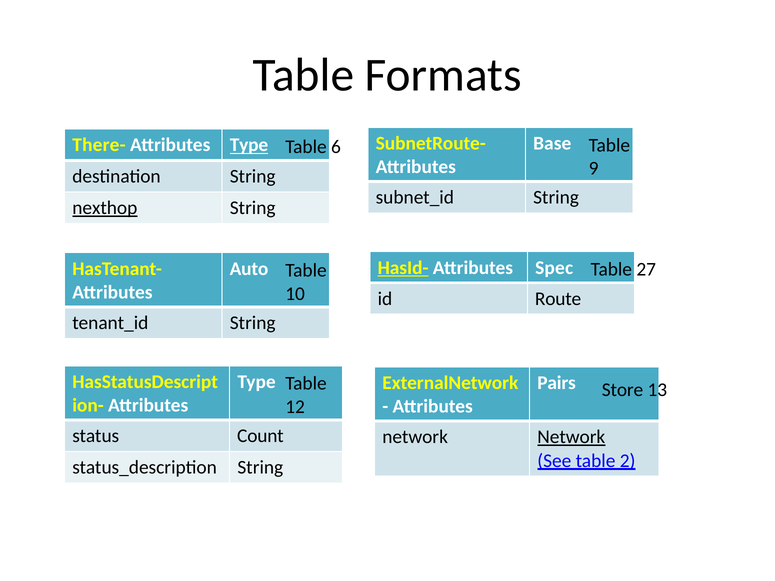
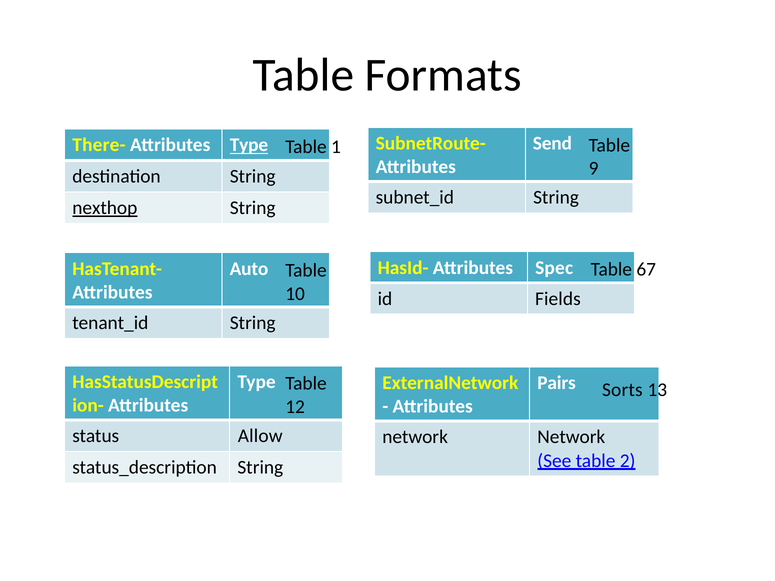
Base: Base -> Send
6: 6 -> 1
HasId- underline: present -> none
27: 27 -> 67
Route: Route -> Fields
Store: Store -> Sorts
Count: Count -> Allow
Network at (571, 437) underline: present -> none
